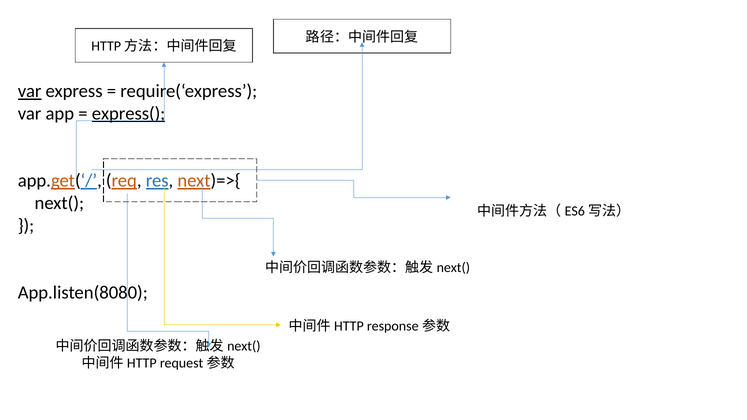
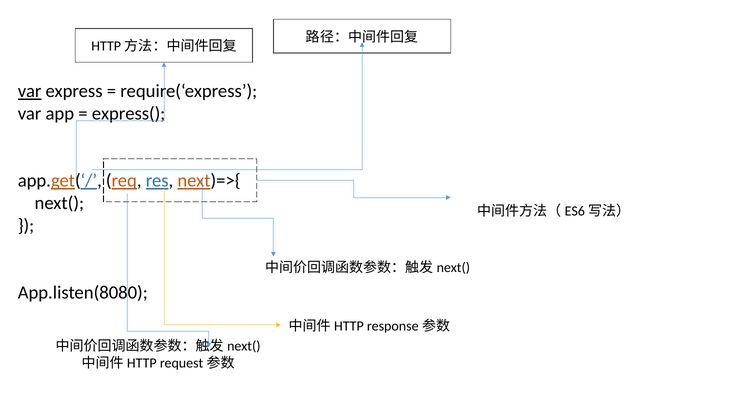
express( underline: present -> none
